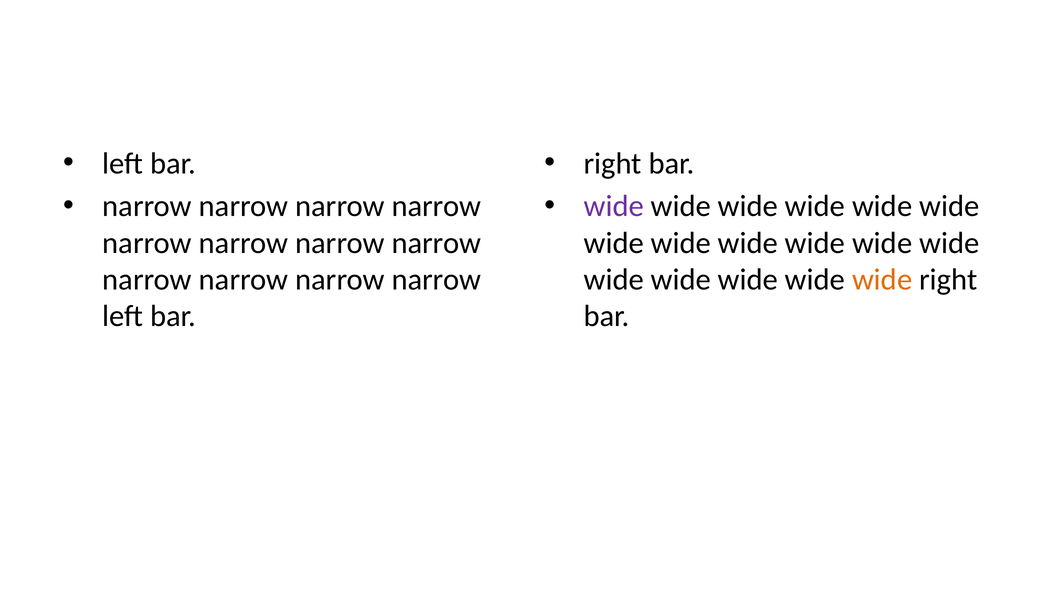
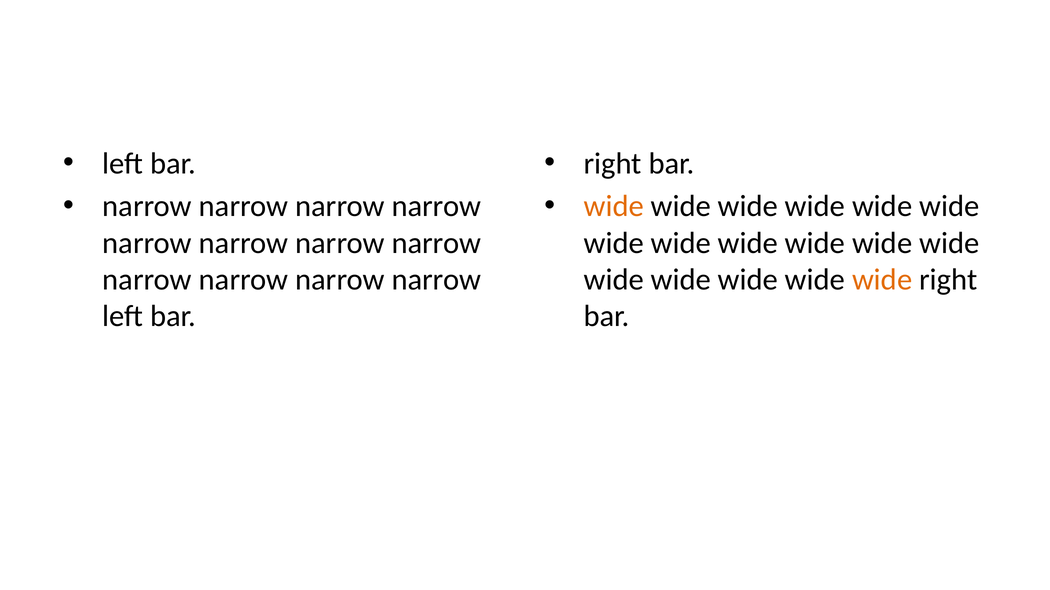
wide at (614, 206) colour: purple -> orange
